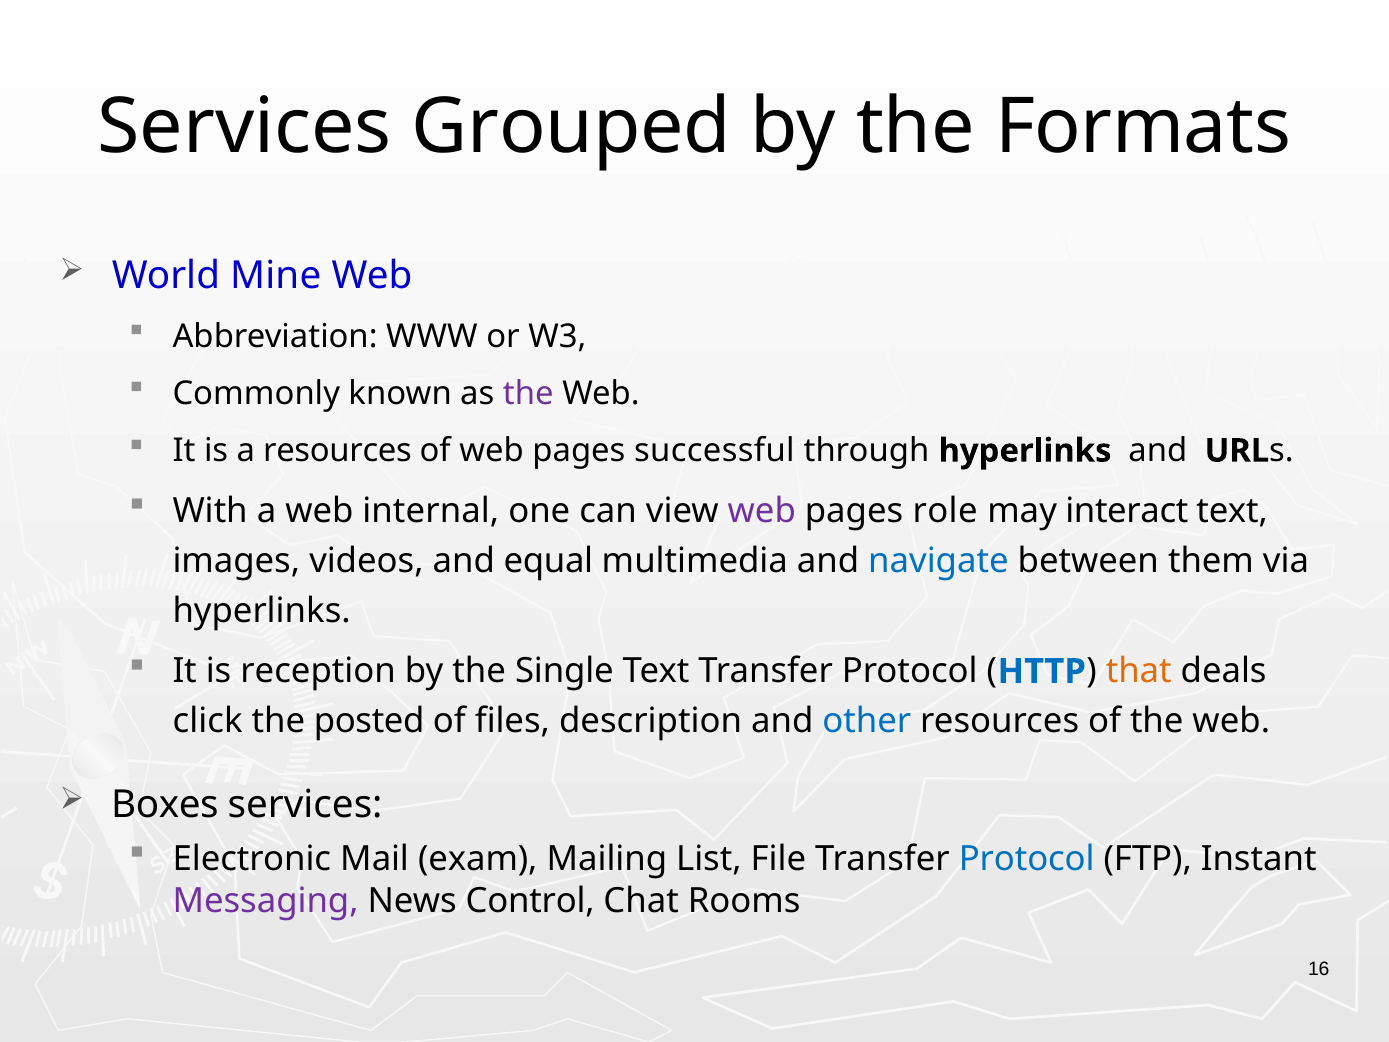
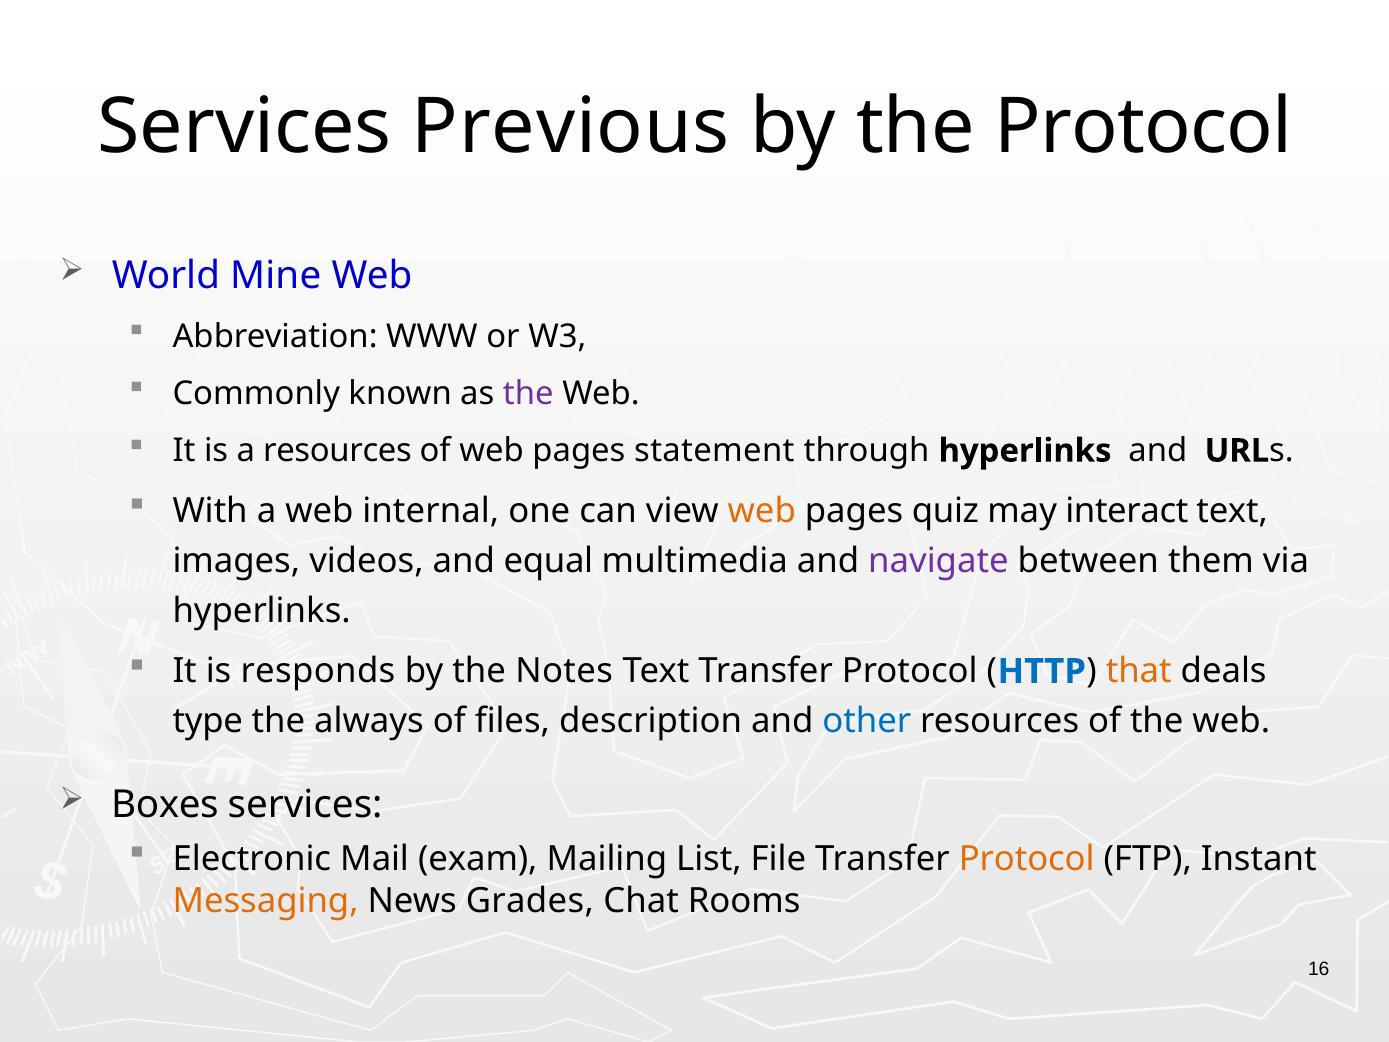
Grouped: Grouped -> Previous
the Formats: Formats -> Protocol
successful: successful -> statement
web at (762, 511) colour: purple -> orange
role: role -> quiz
navigate colour: blue -> purple
reception: reception -> responds
Single: Single -> Notes
click: click -> type
posted: posted -> always
Protocol at (1027, 859) colour: blue -> orange
Messaging colour: purple -> orange
Control: Control -> Grades
